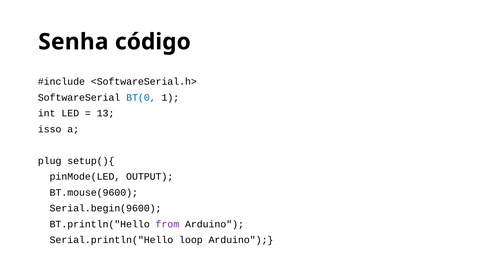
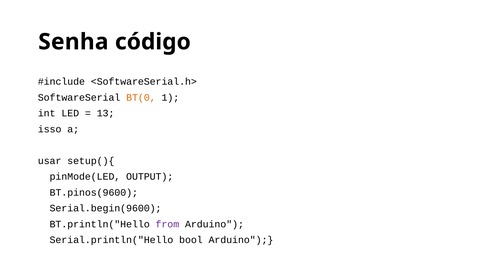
BT(0 colour: blue -> orange
plug: plug -> usar
BT.mouse(9600: BT.mouse(9600 -> BT.pinos(9600
loop: loop -> bool
